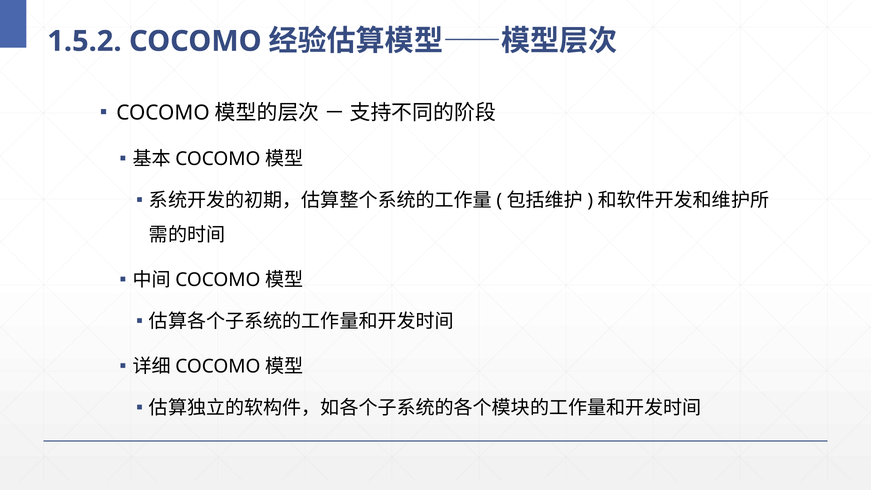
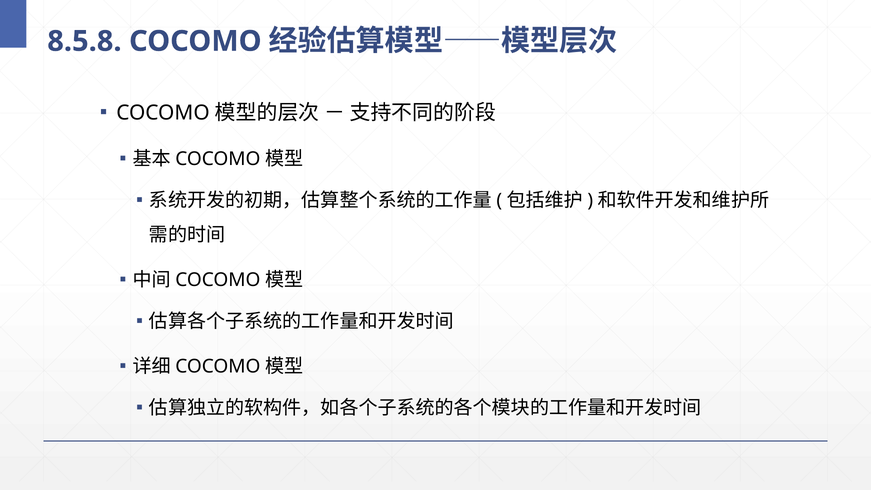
1.5.2: 1.5.2 -> 8.5.8
